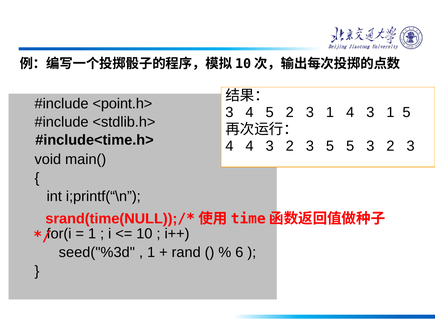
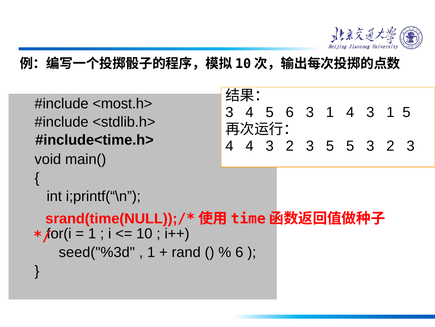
<point.h>: <point.h> -> <most.h>
5 2: 2 -> 6
